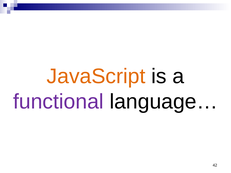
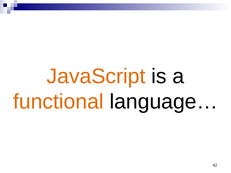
functional colour: purple -> orange
